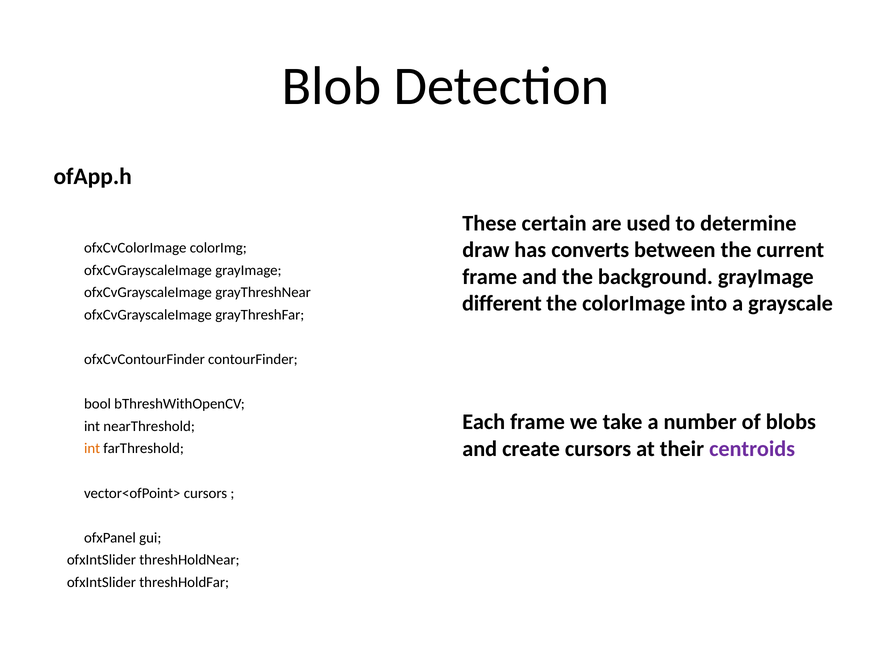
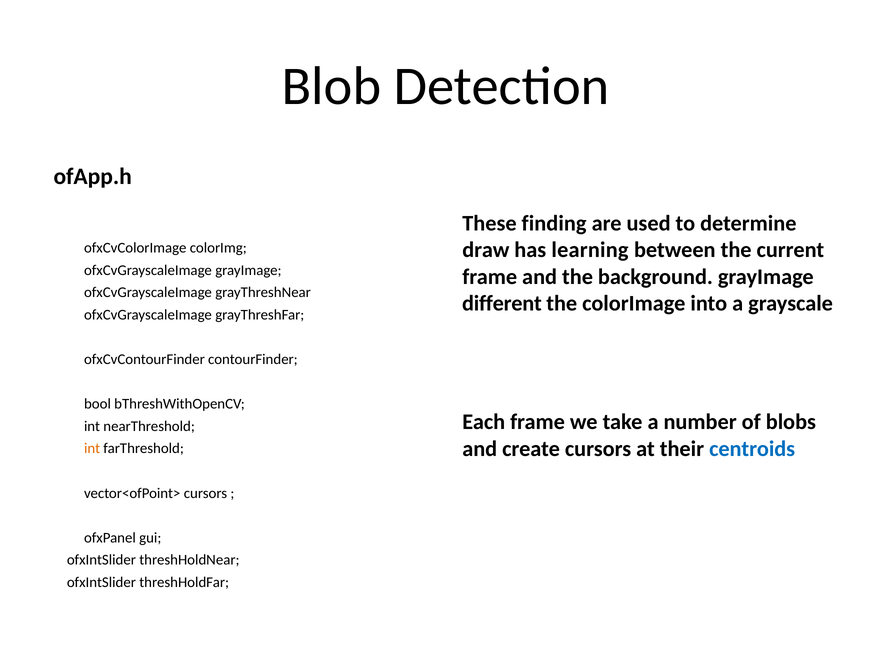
certain: certain -> finding
converts: converts -> learning
centroids colour: purple -> blue
